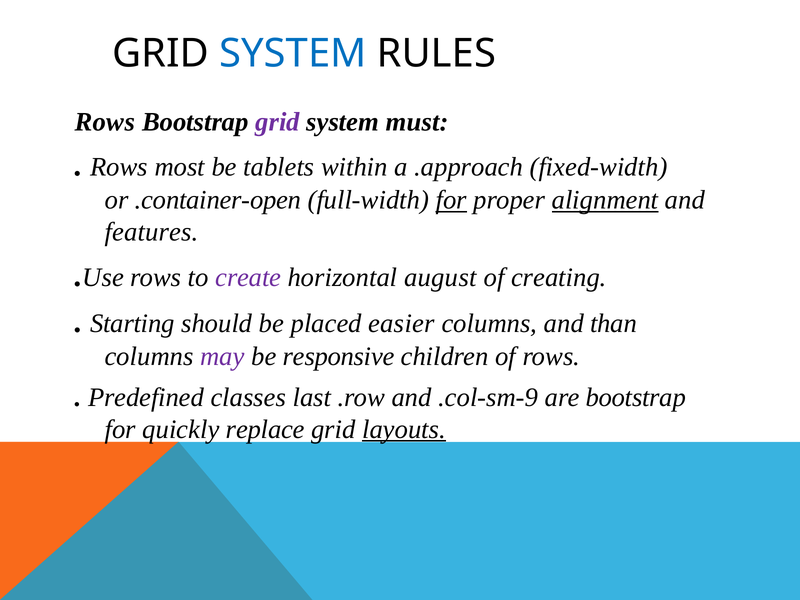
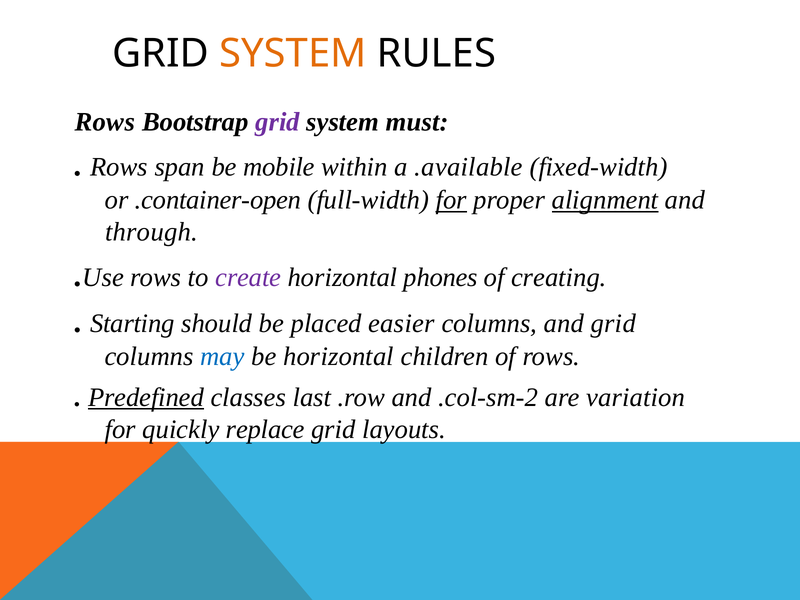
SYSTEM at (293, 53) colour: blue -> orange
most: most -> span
tablets: tablets -> mobile
.approach: .approach -> .available
features: features -> through
august: august -> phones
and than: than -> grid
may colour: purple -> blue
be responsive: responsive -> horizontal
Predefined underline: none -> present
.col-sm-9: .col-sm-9 -> .col-sm-2
are bootstrap: bootstrap -> variation
layouts underline: present -> none
